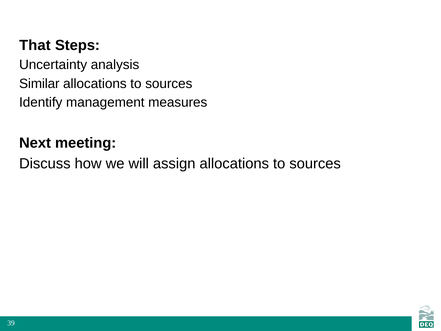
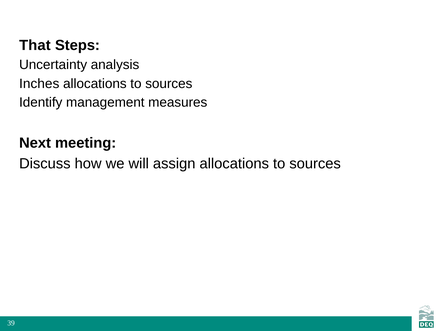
Similar: Similar -> Inches
